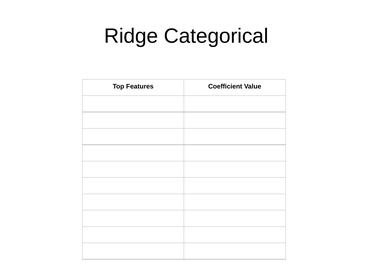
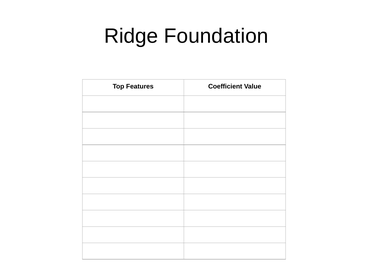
Categorical: Categorical -> Foundation
